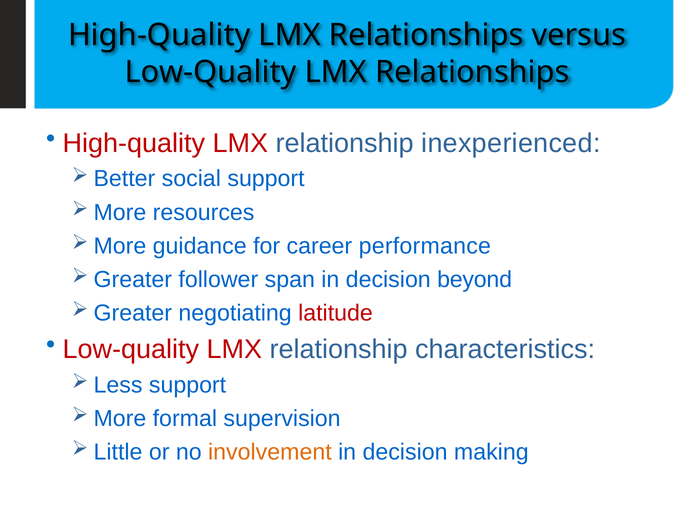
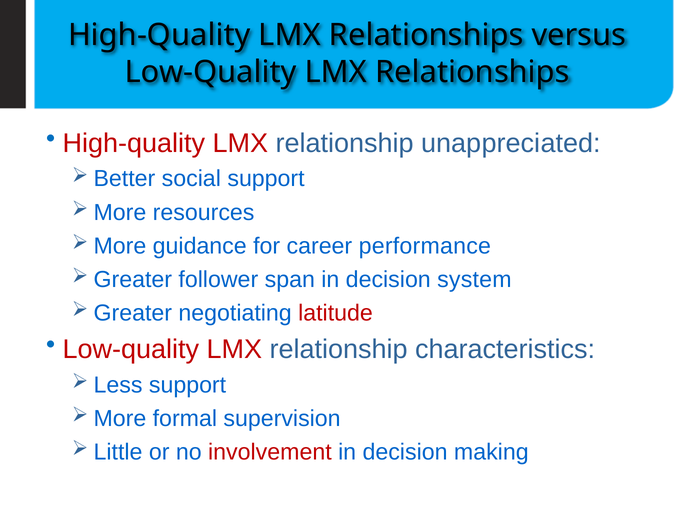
inexperienced: inexperienced -> unappreciated
beyond: beyond -> system
involvement colour: orange -> red
